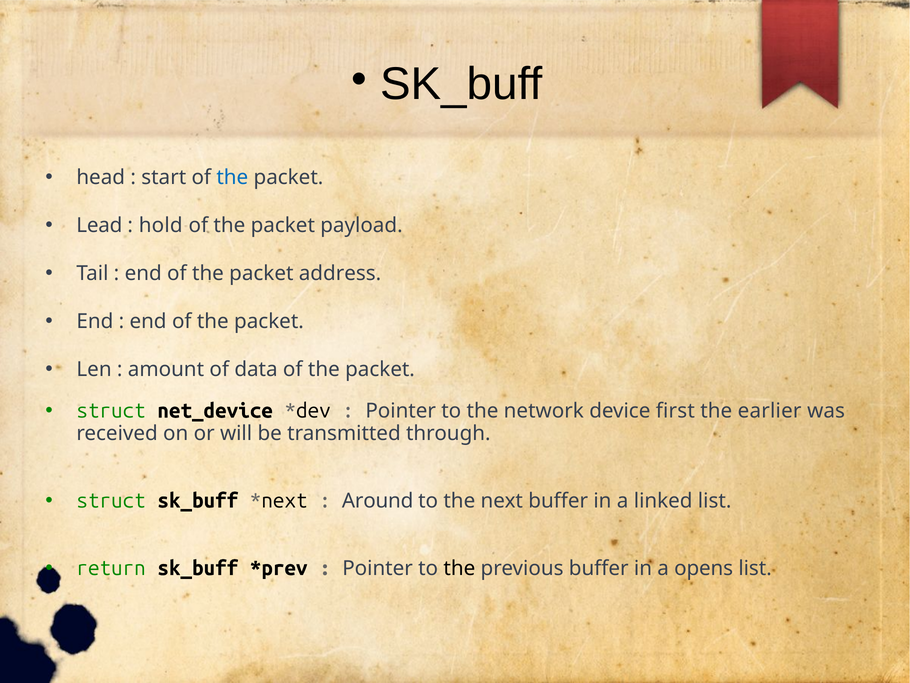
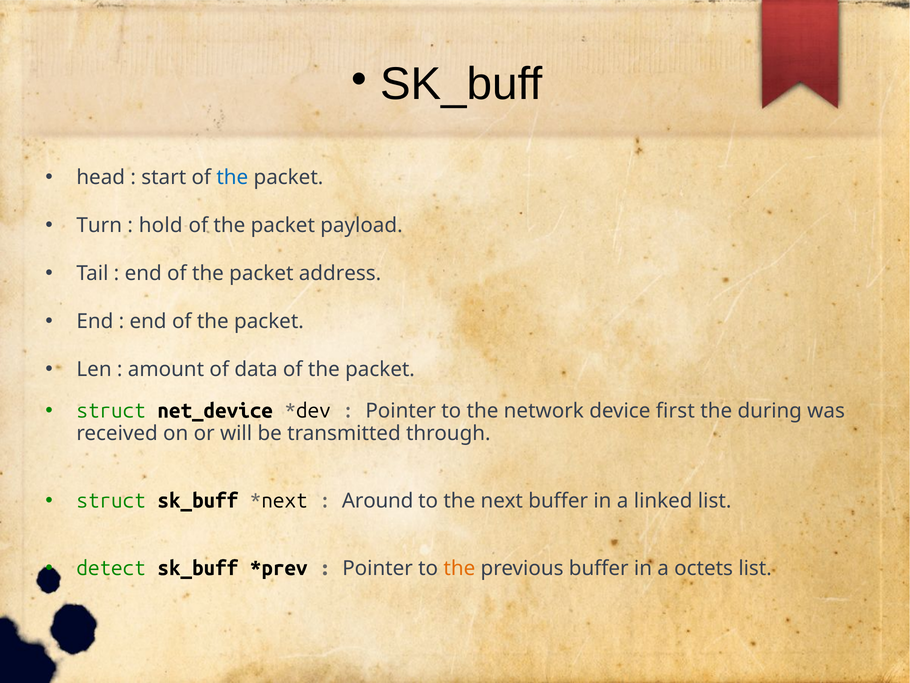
Lead: Lead -> Turn
earlier: earlier -> during
return: return -> detect
the at (459, 568) colour: black -> orange
opens: opens -> octets
